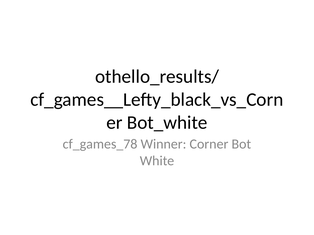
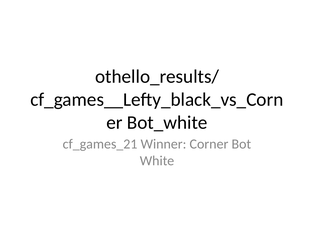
cf_games_78: cf_games_78 -> cf_games_21
